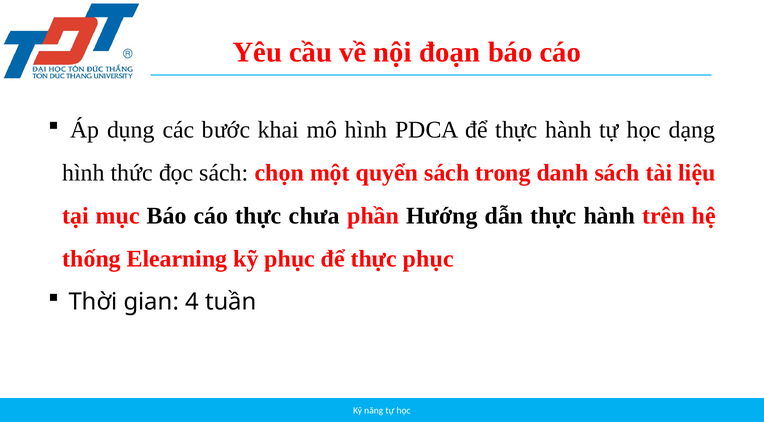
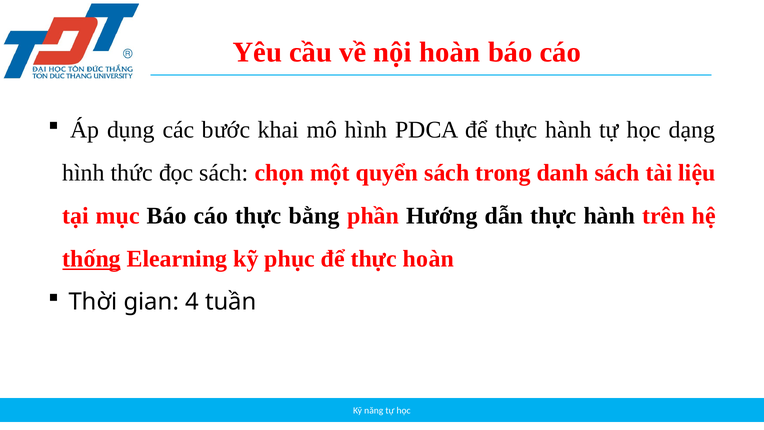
nội đoạn: đoạn -> hoàn
chưa: chưa -> bằng
thống underline: none -> present
thực phục: phục -> hoàn
